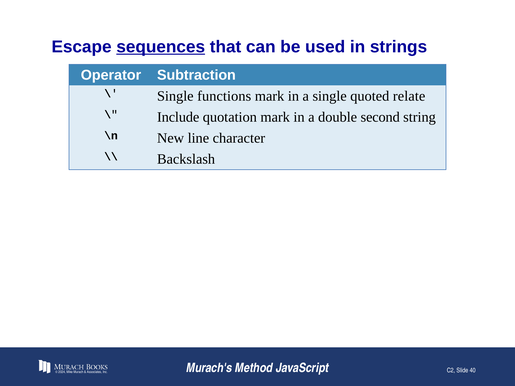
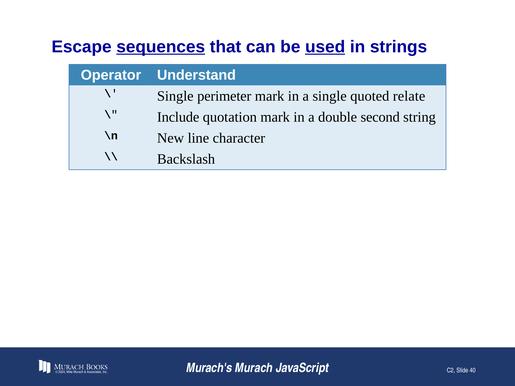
used underline: none -> present
Subtraction: Subtraction -> Understand
functions: functions -> perimeter
Murach's Method: Method -> Murach
